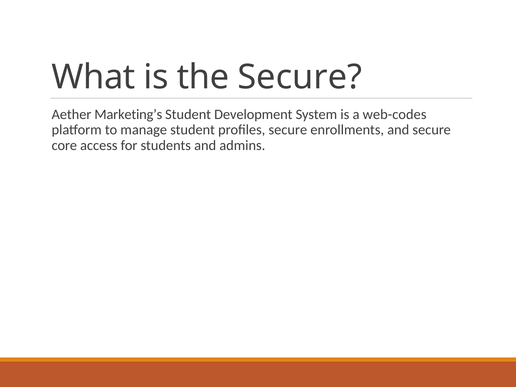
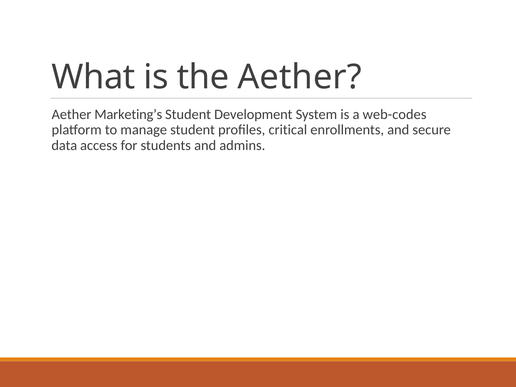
the Secure: Secure -> Aether
profiles secure: secure -> critical
core: core -> data
